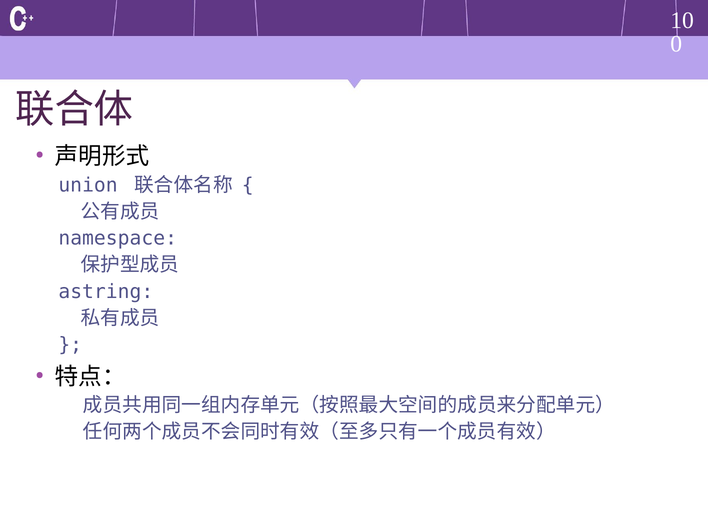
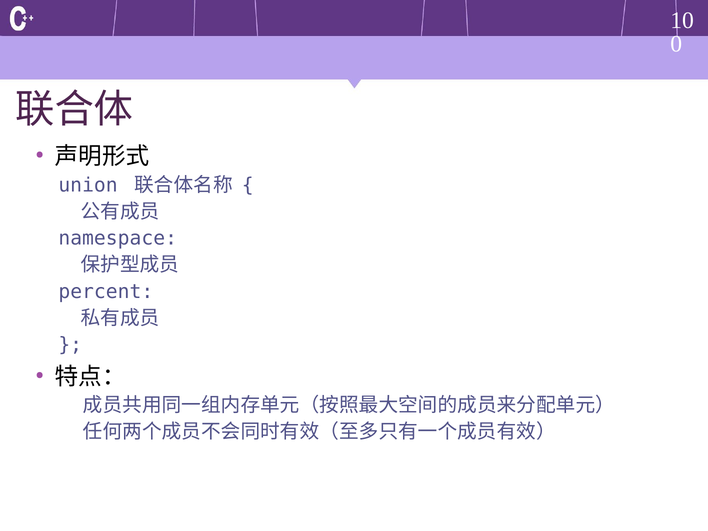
astring: astring -> percent
